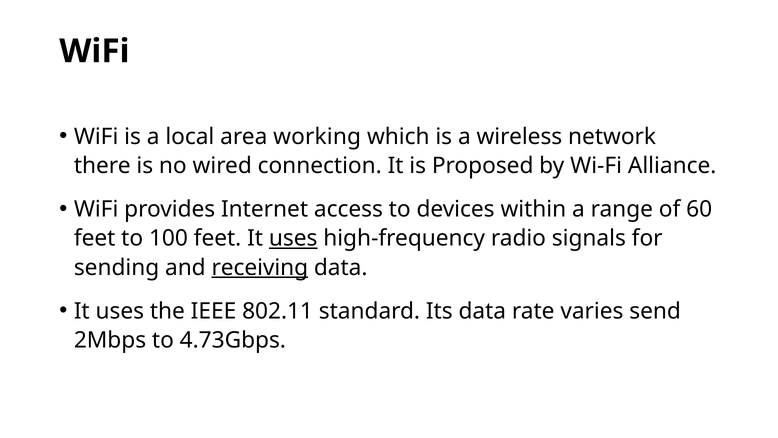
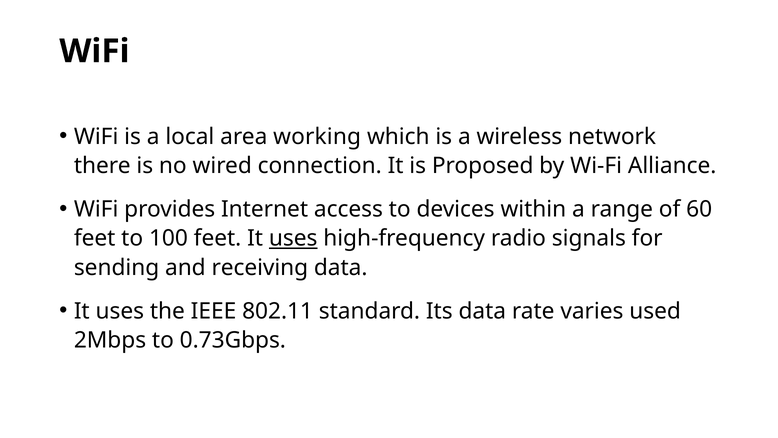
receiving underline: present -> none
send: send -> used
4.73Gbps: 4.73Gbps -> 0.73Gbps
